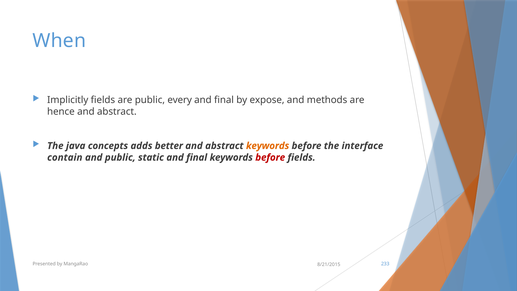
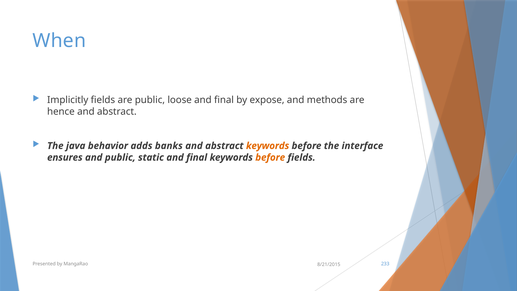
every: every -> loose
concepts: concepts -> behavior
better: better -> banks
contain: contain -> ensures
before at (270, 157) colour: red -> orange
